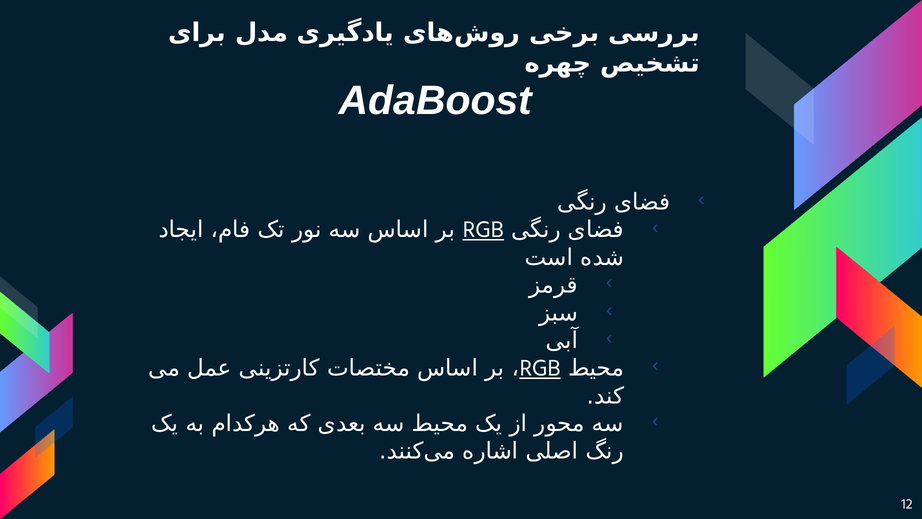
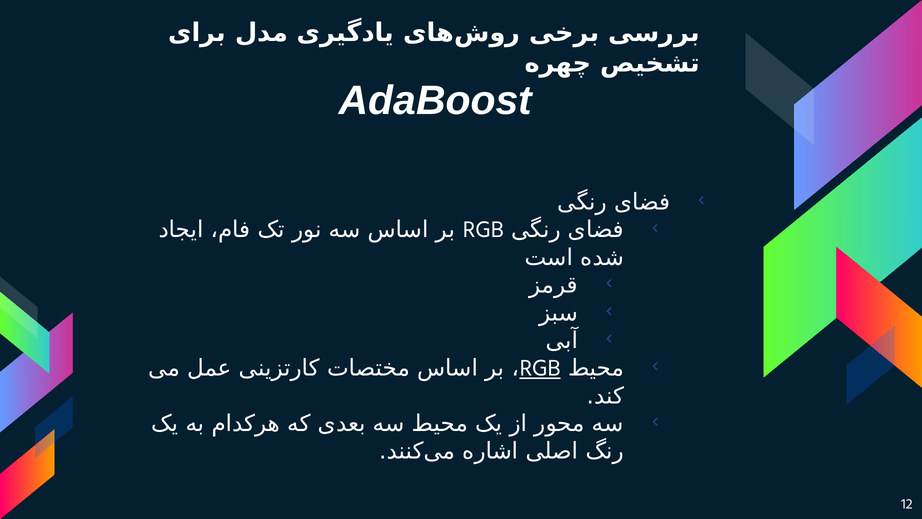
RGB at (483, 230) underline: present -> none
